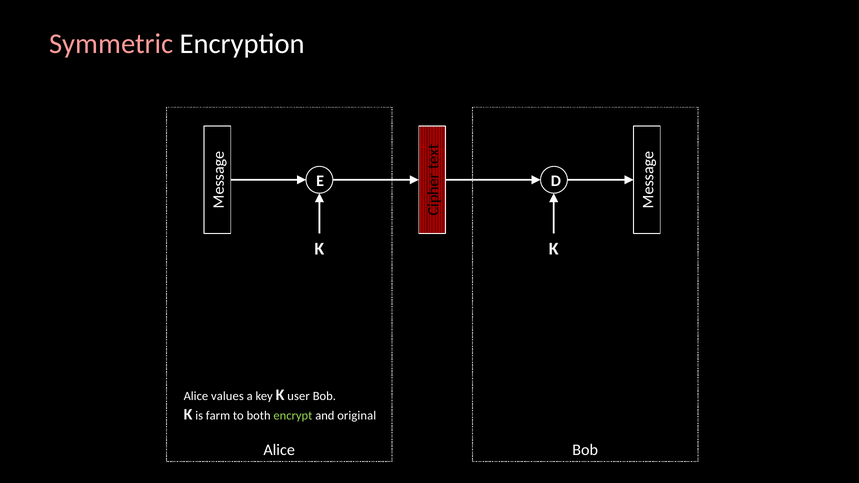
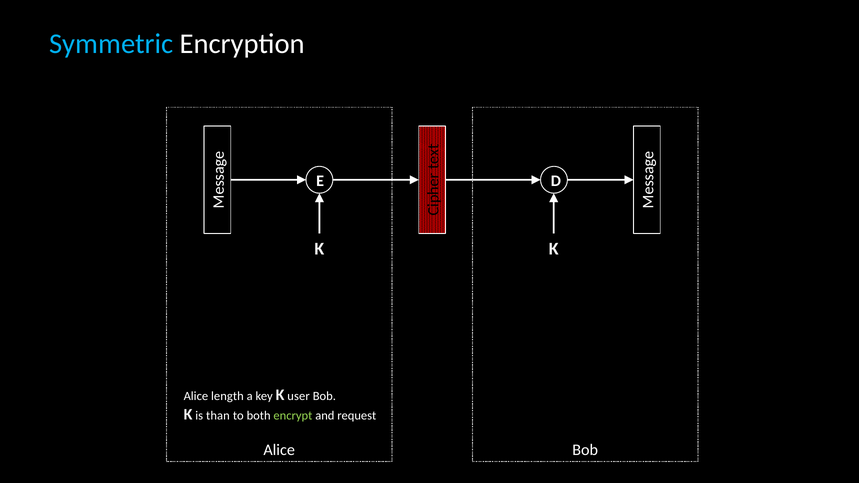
Symmetric colour: pink -> light blue
values: values -> length
farm: farm -> than
original: original -> request
